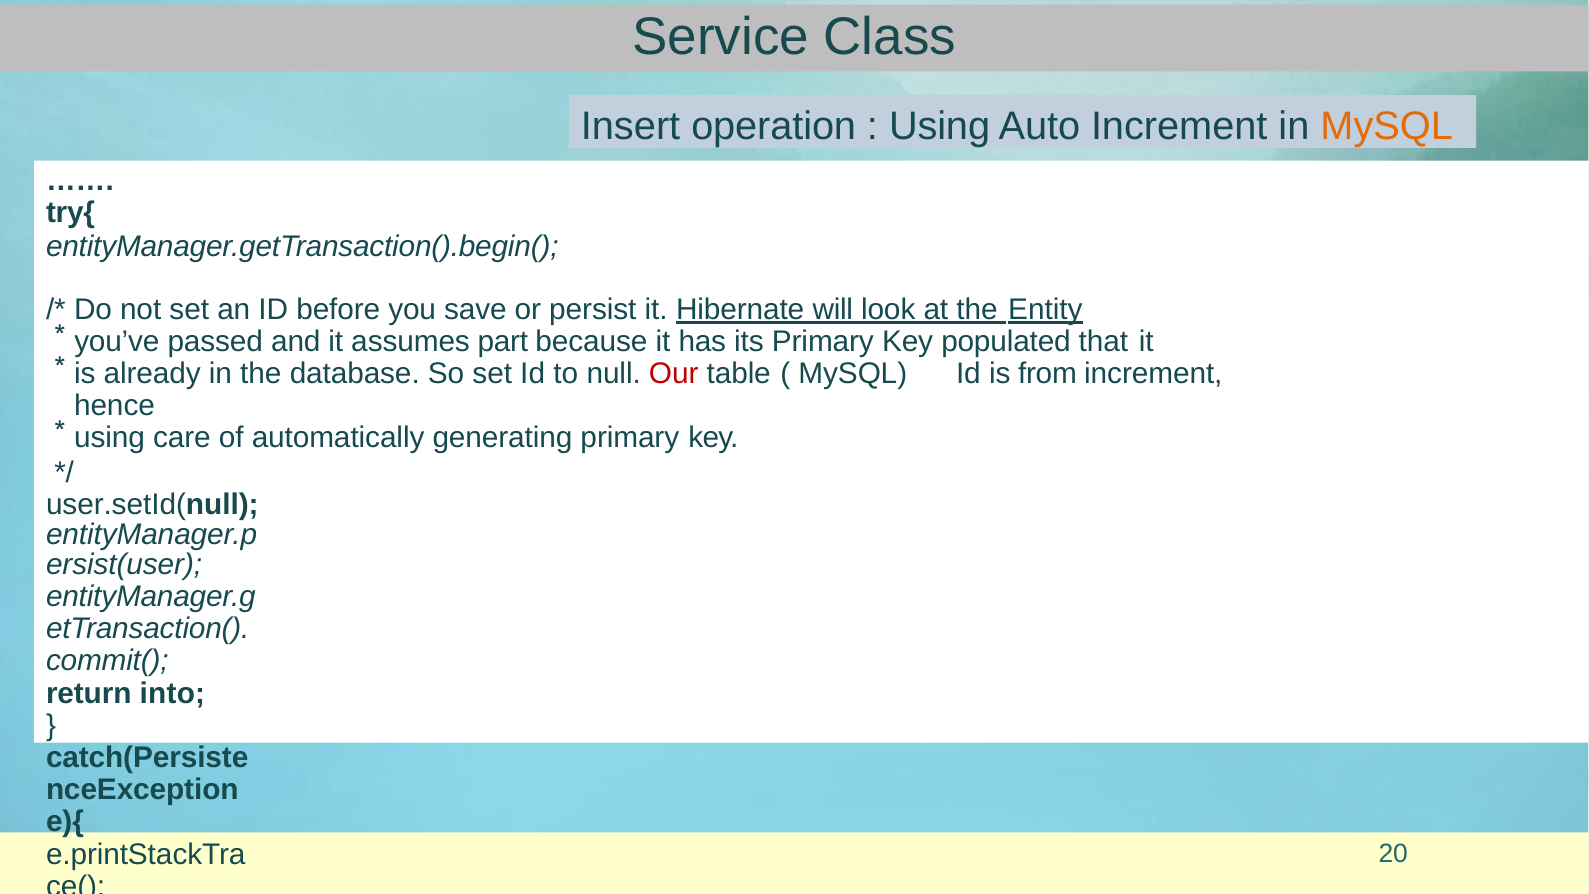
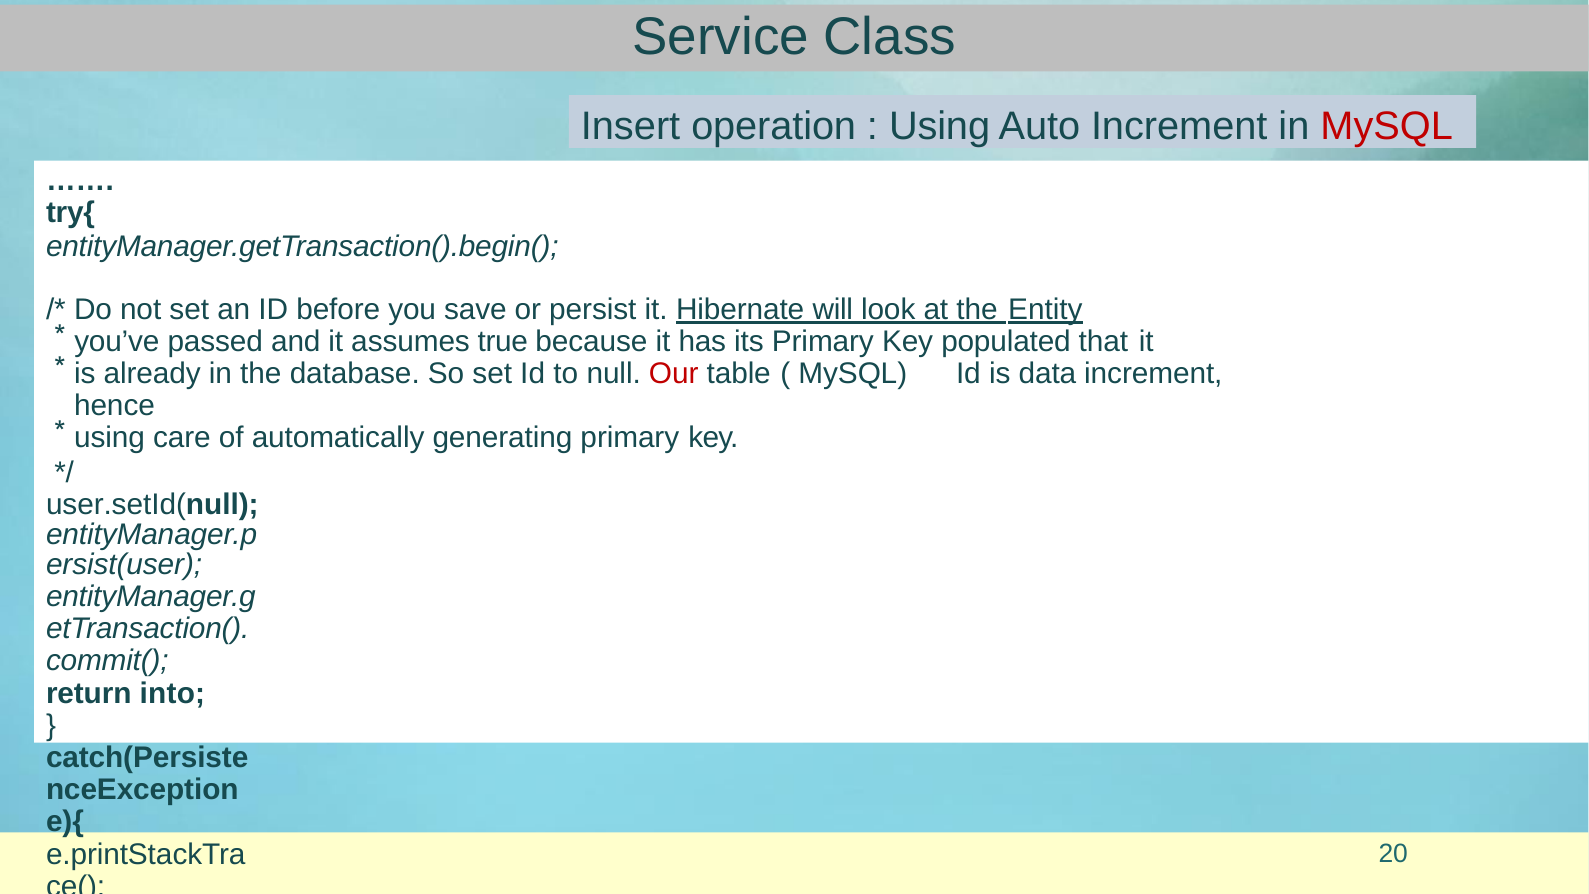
MySQL at (1387, 127) colour: orange -> red
part: part -> true
from: from -> data
